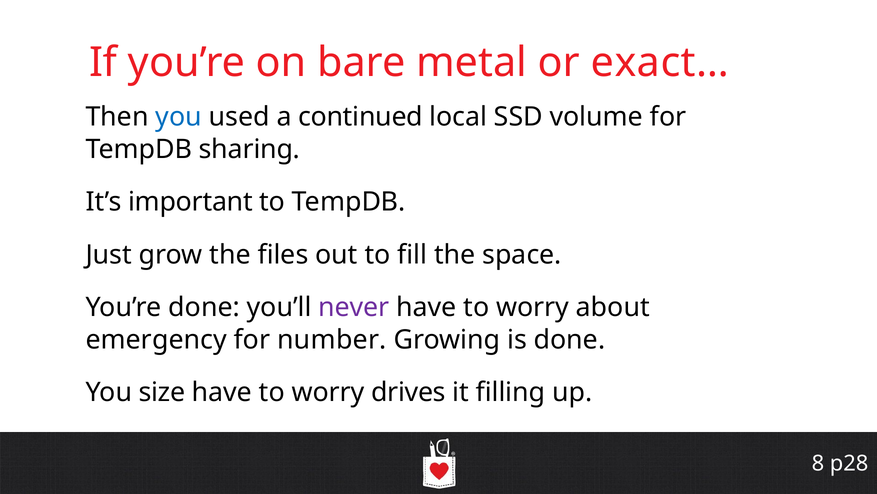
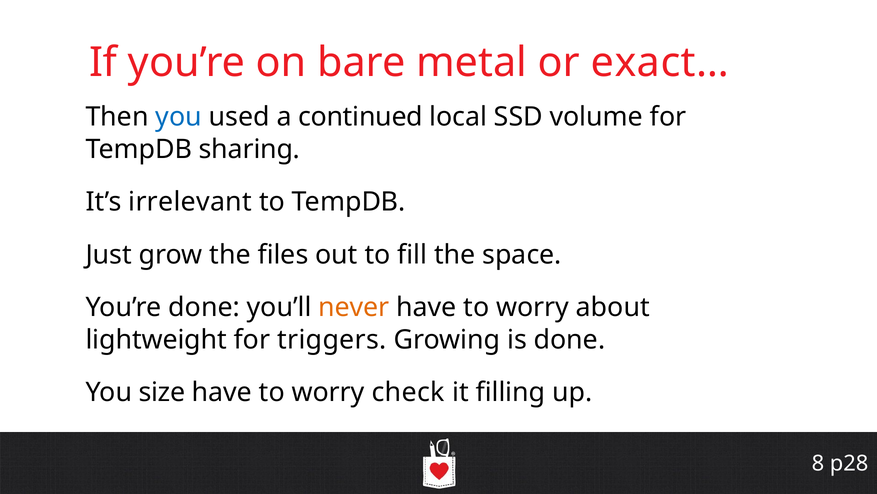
important: important -> irrelevant
never colour: purple -> orange
emergency: emergency -> lightweight
number: number -> triggers
drives: drives -> check
